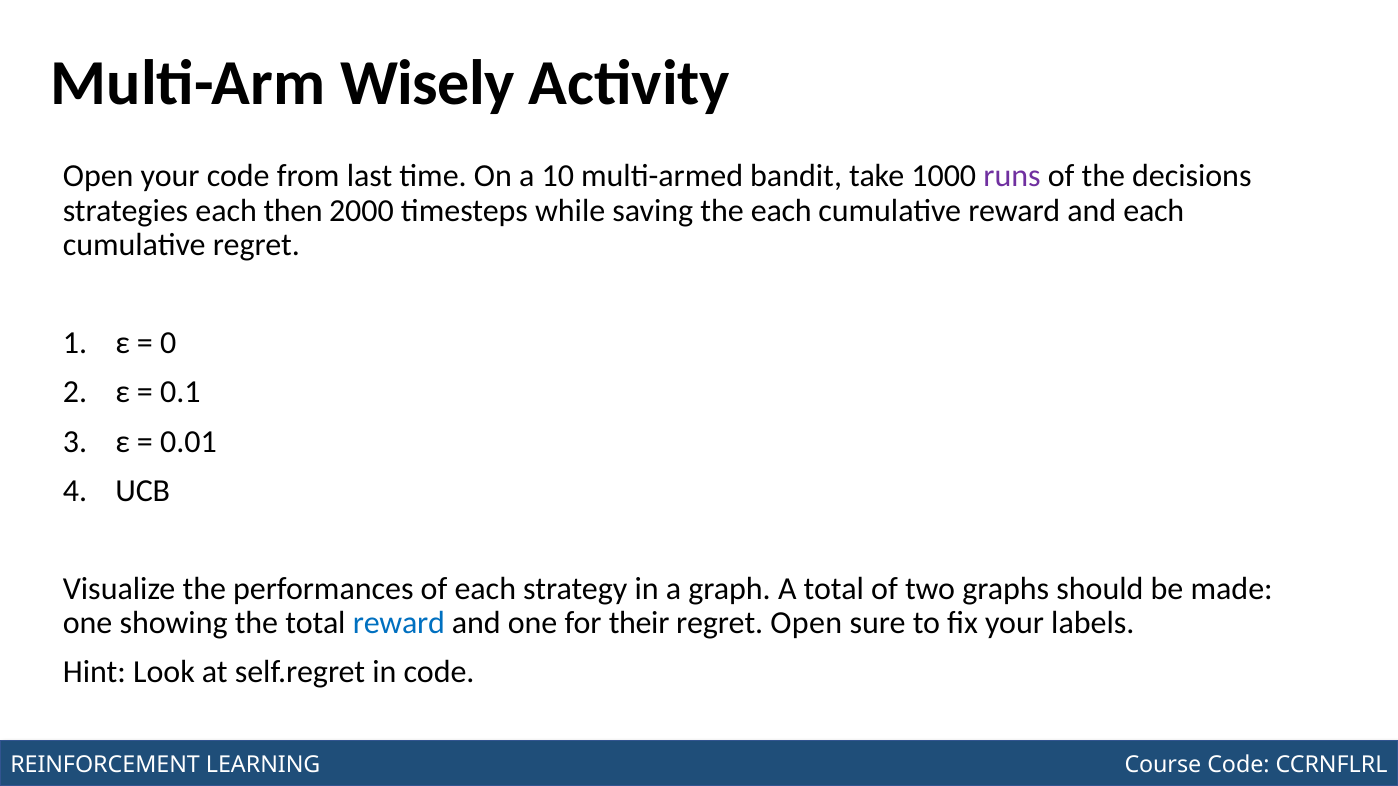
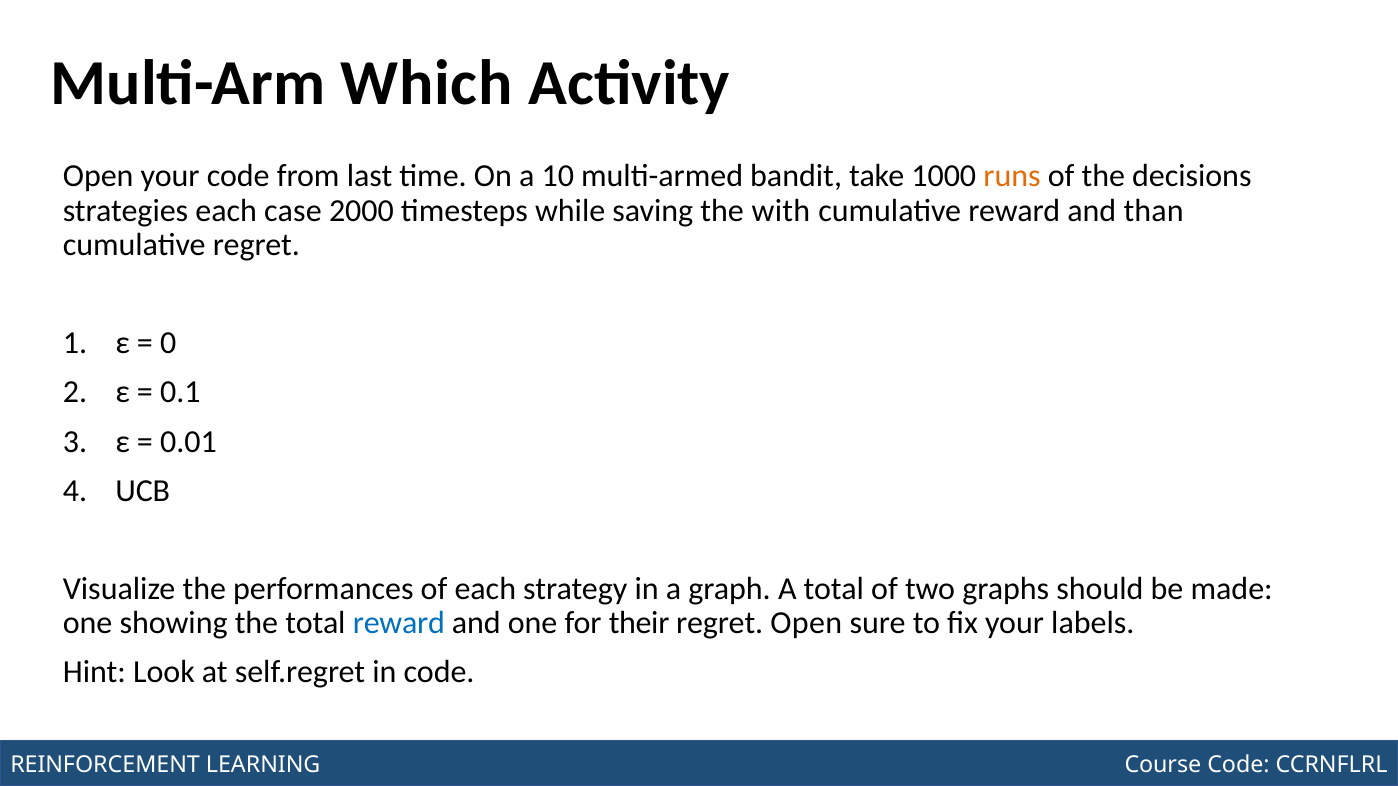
Wisely: Wisely -> Which
runs colour: purple -> orange
then: then -> case
the each: each -> with
and each: each -> than
